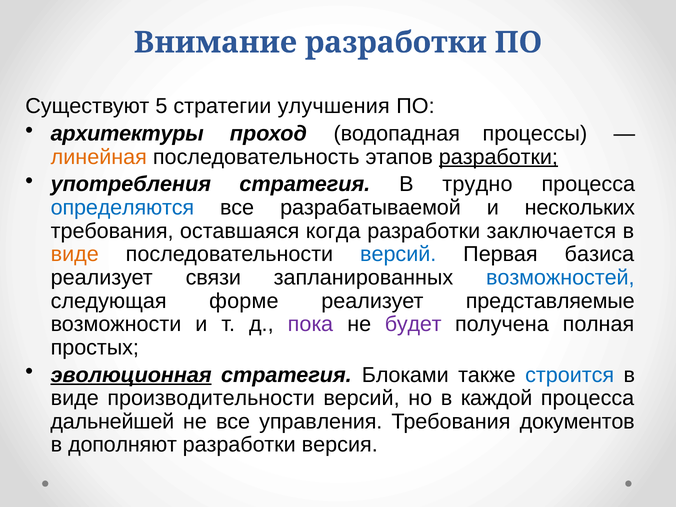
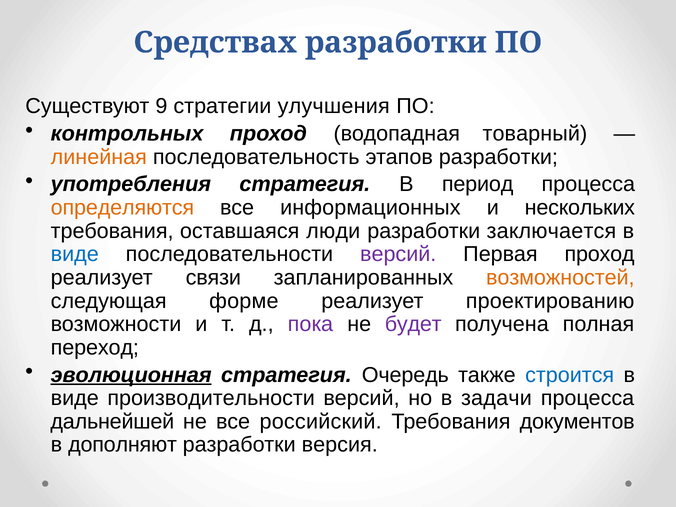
Внимание: Внимание -> Средствах
5: 5 -> 9
архитектуры: архитектуры -> контрольных
процессы: процессы -> товарный
разработки at (498, 157) underline: present -> none
трудно: трудно -> период
определяются colour: blue -> orange
разрабатываемой: разрабатываемой -> информационных
когда: когда -> люди
виде at (75, 254) colour: orange -> blue
версий at (398, 254) colour: blue -> purple
Первая базиса: базиса -> проход
возможностей colour: blue -> orange
представляемые: представляемые -> проектированию
простых: простых -> переход
Блоками: Блоками -> Очередь
каждой: каждой -> задачи
управления: управления -> российский
